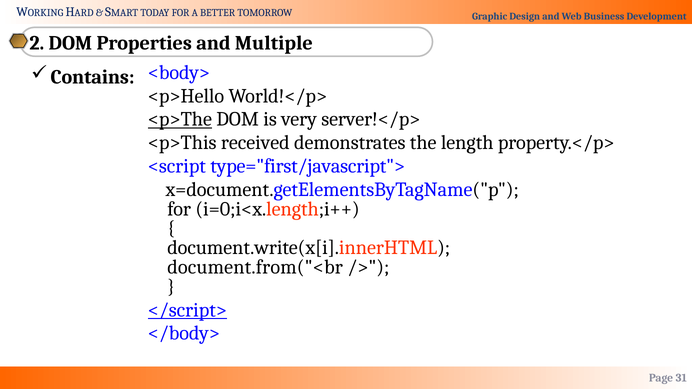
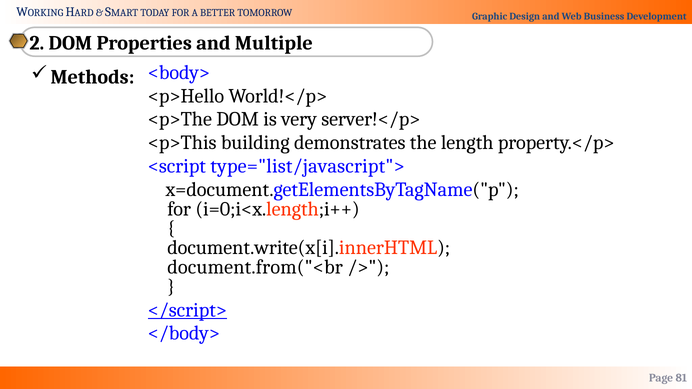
Contains: Contains -> Methods
<p>The underline: present -> none
received: received -> building
type="first/javascript">: type="first/javascript"> -> type="list/javascript">
31: 31 -> 81
